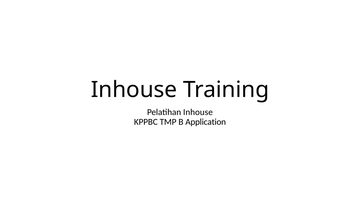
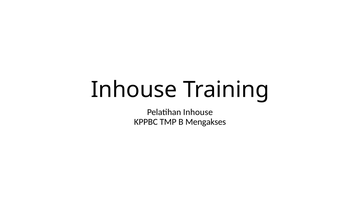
Application: Application -> Mengakses
